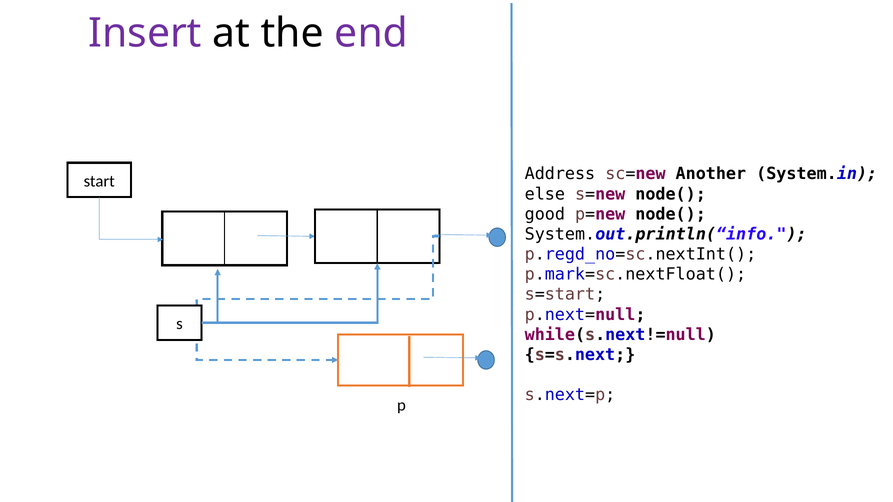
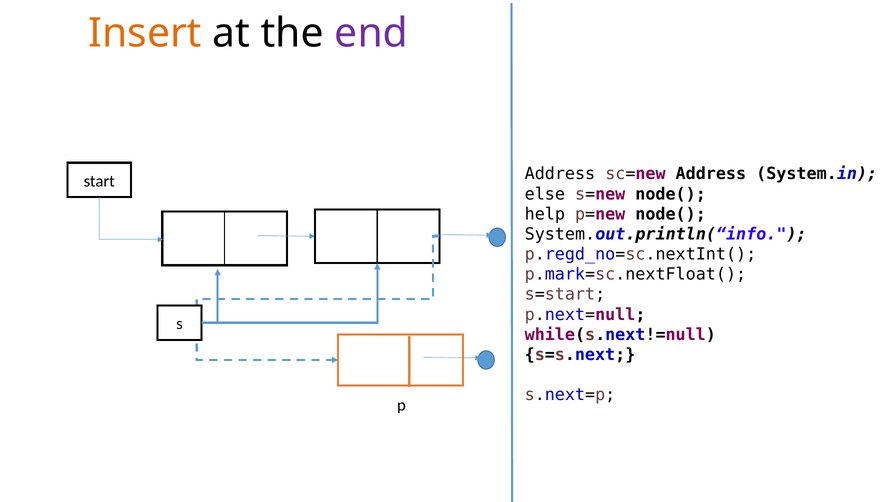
Insert colour: purple -> orange
sc=new Another: Another -> Address
good: good -> help
